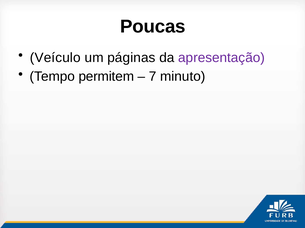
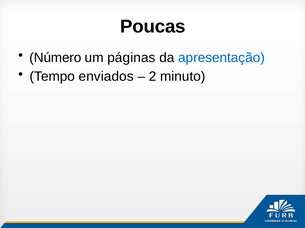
Veículo: Veículo -> Número
apresentação colour: purple -> blue
permitem: permitem -> enviados
7: 7 -> 2
